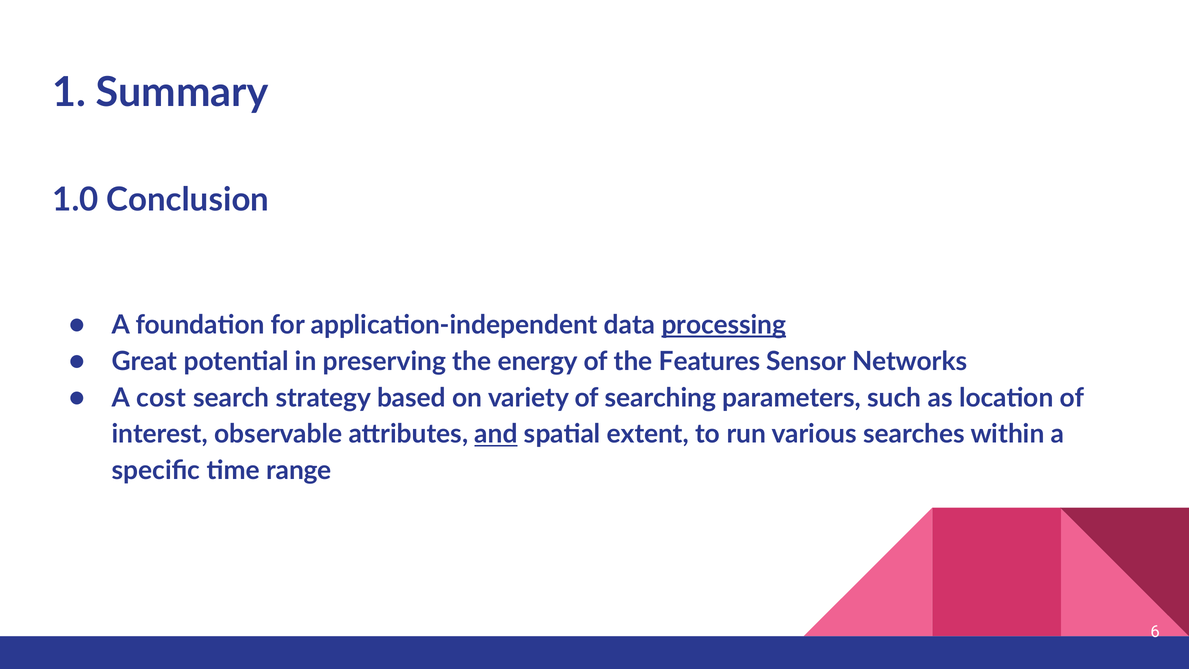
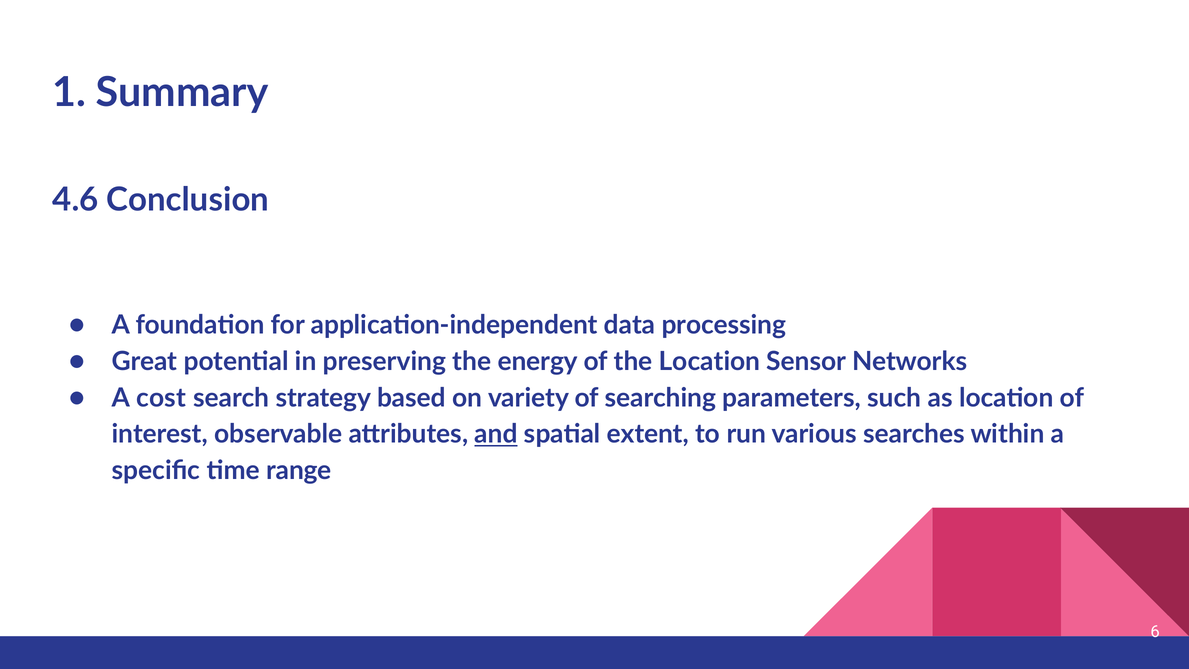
1.0: 1.0 -> 4.6
processing underline: present -> none
the Features: Features -> Location
